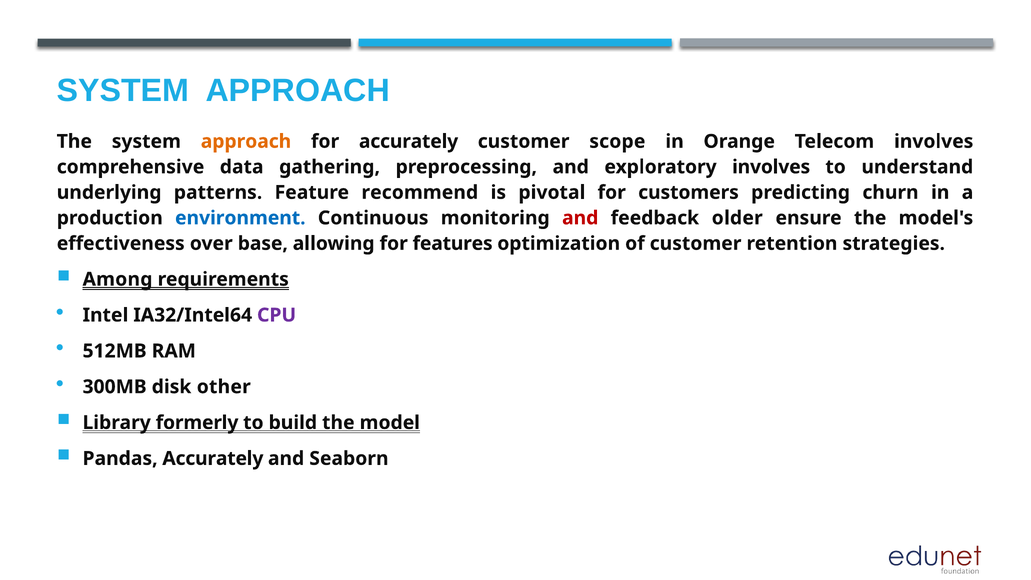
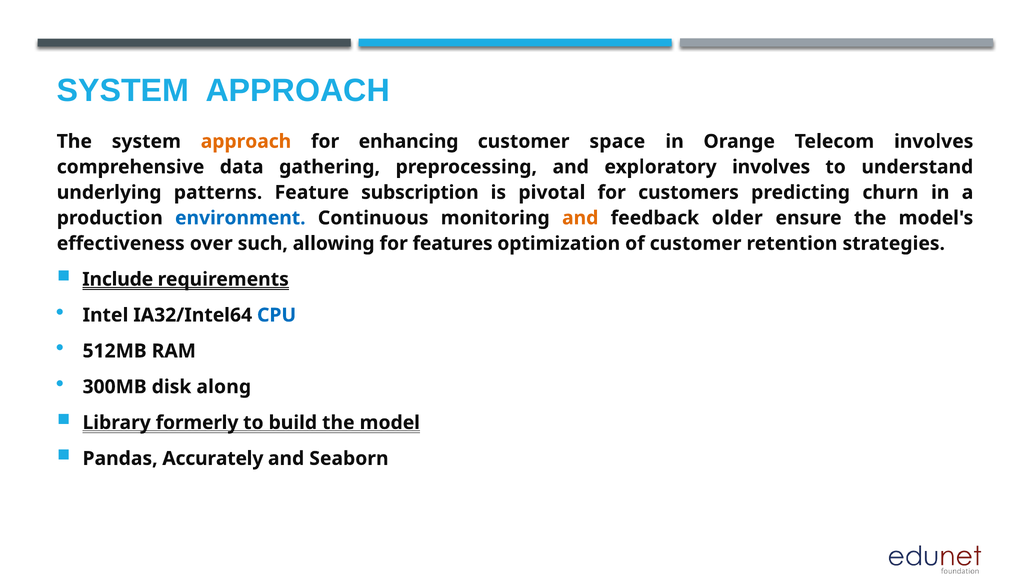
for accurately: accurately -> enhancing
scope: scope -> space
recommend: recommend -> subscription
and at (580, 218) colour: red -> orange
base: base -> such
Among: Among -> Include
CPU colour: purple -> blue
other: other -> along
